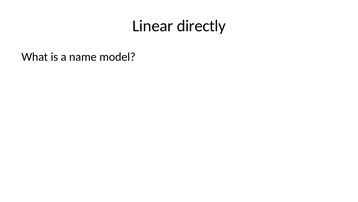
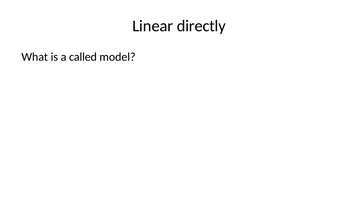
name: name -> called
